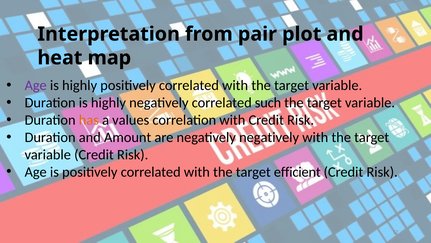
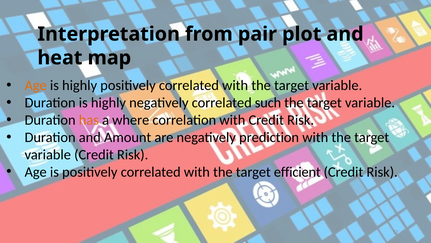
Age at (36, 85) colour: purple -> orange
values: values -> where
negatively negatively: negatively -> prediction
